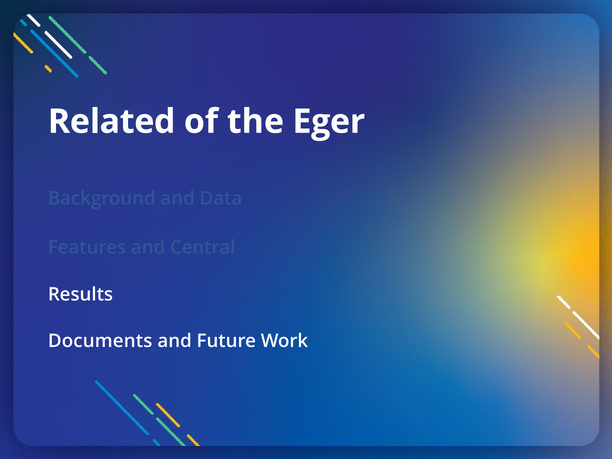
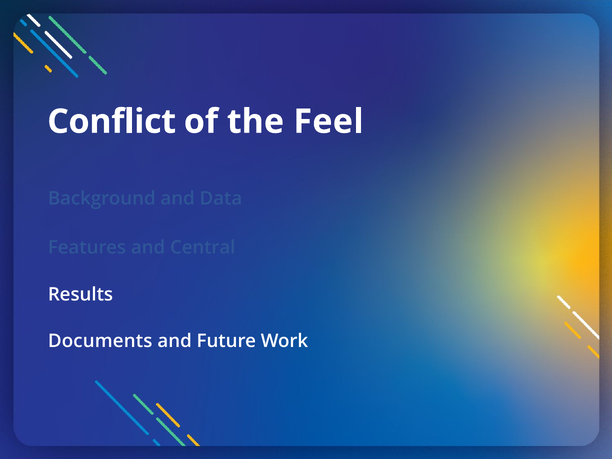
Related: Related -> Conflict
Eger: Eger -> Feel
